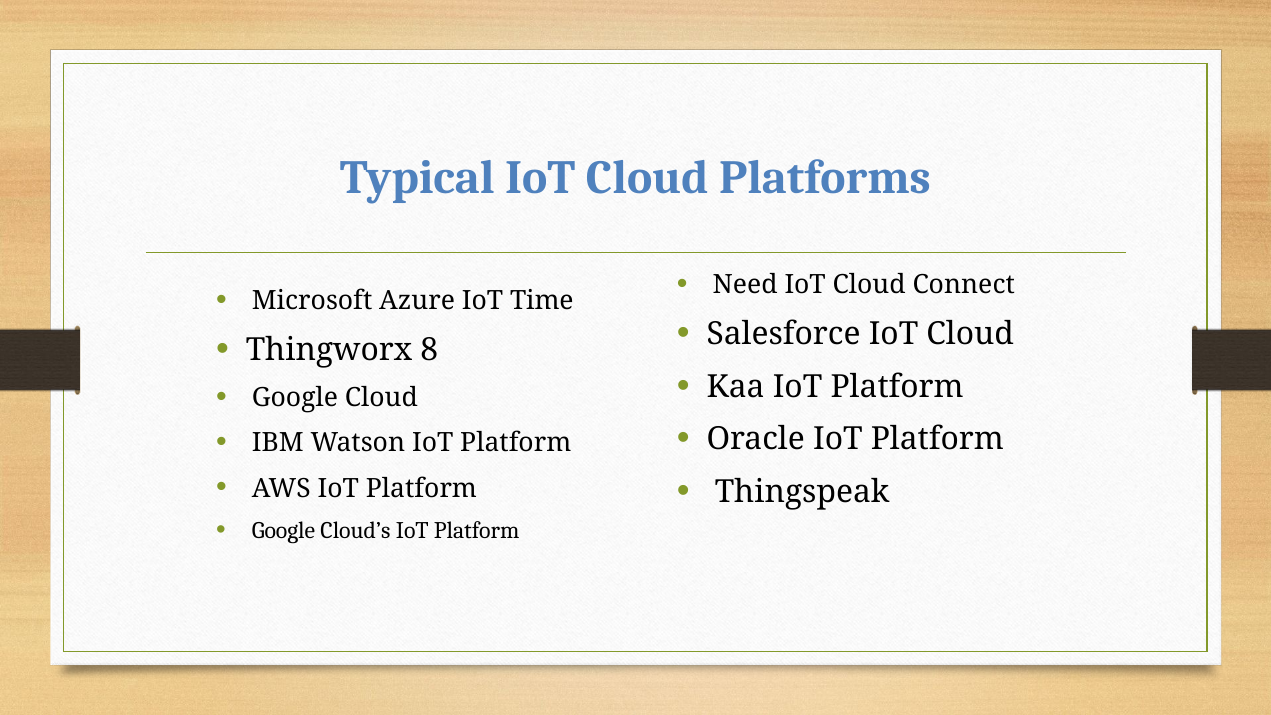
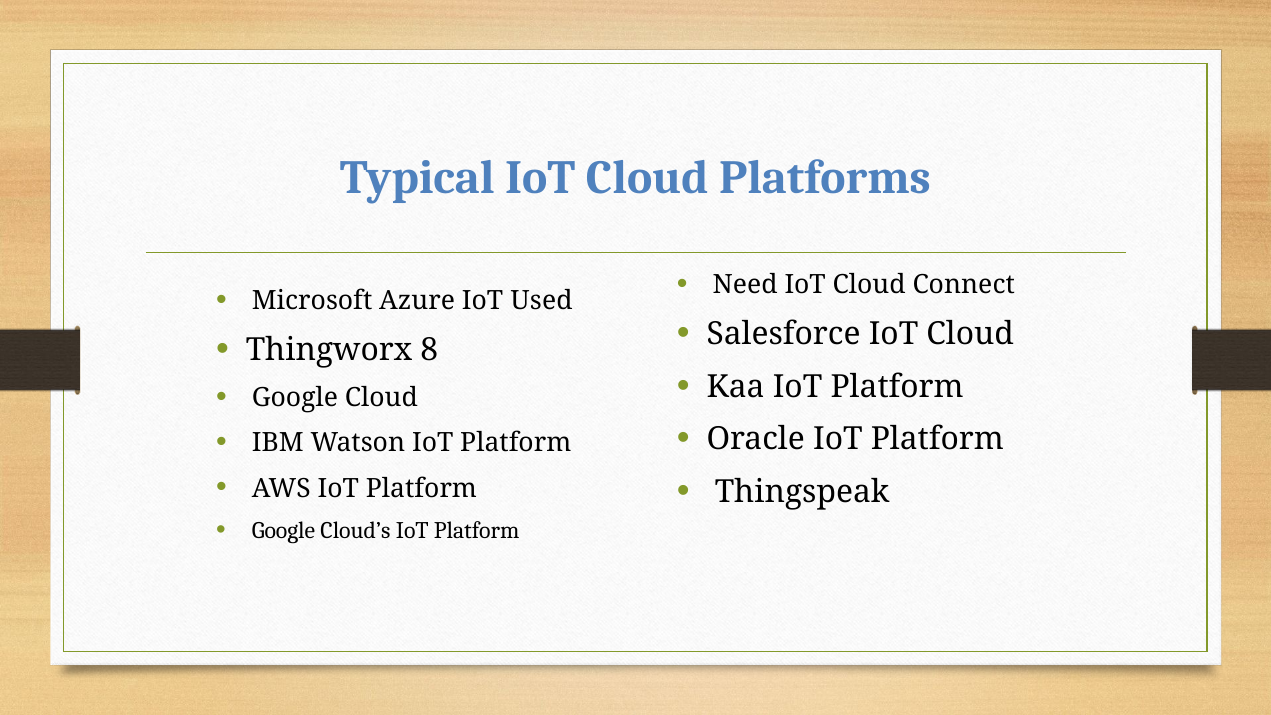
Time: Time -> Used
